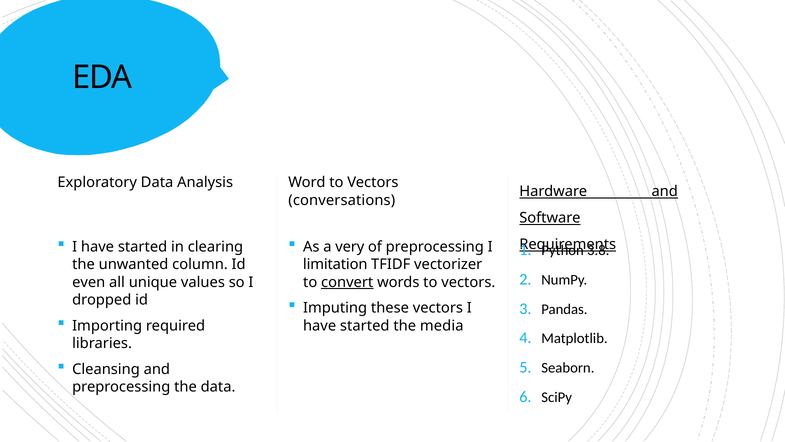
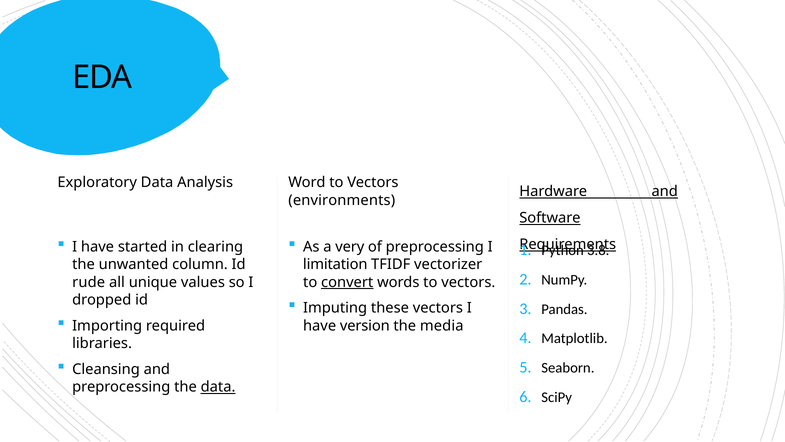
conversations: conversations -> environments
even: even -> rude
started at (365, 325): started -> version
data at (218, 387) underline: none -> present
